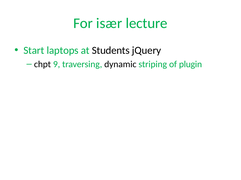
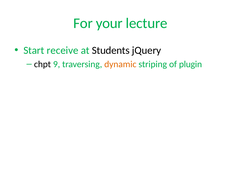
især: især -> your
laptops: laptops -> receive
dynamic colour: black -> orange
